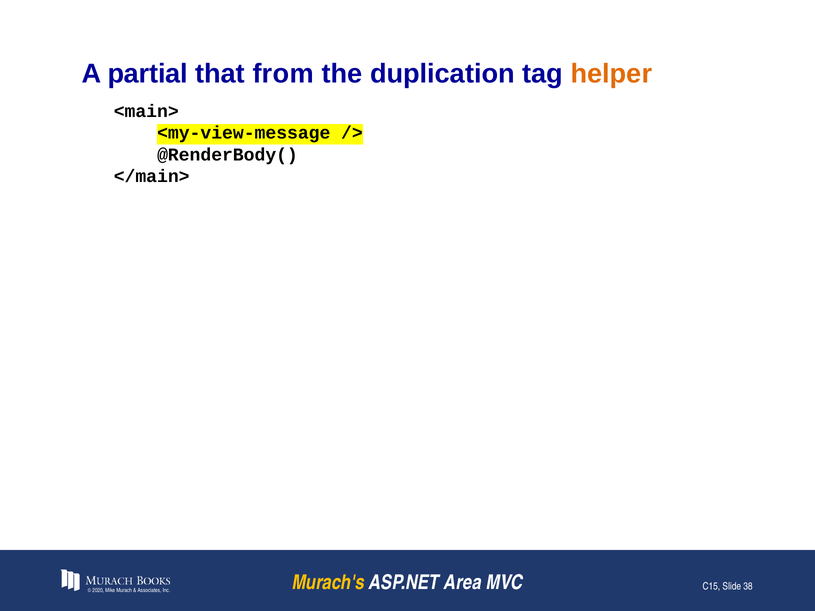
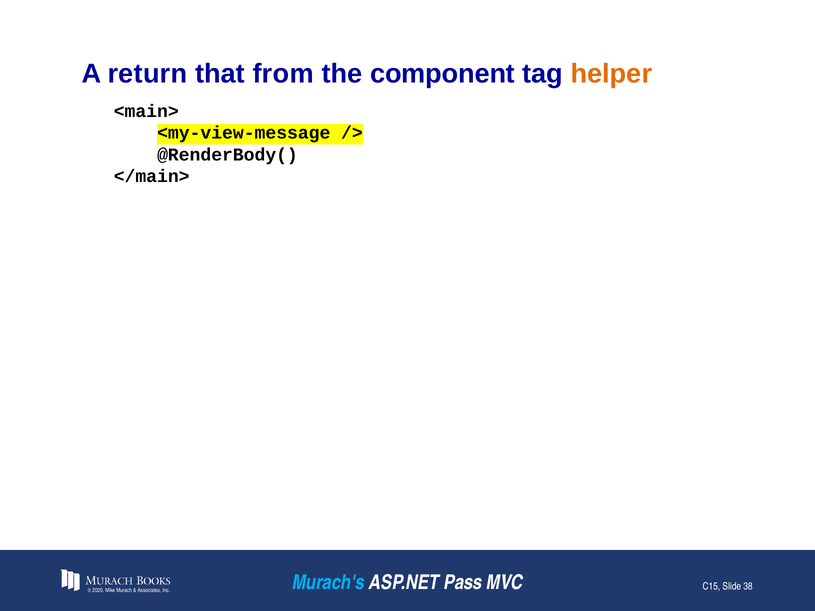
partial: partial -> return
duplication: duplication -> component
Murach's colour: yellow -> light blue
Area: Area -> Pass
